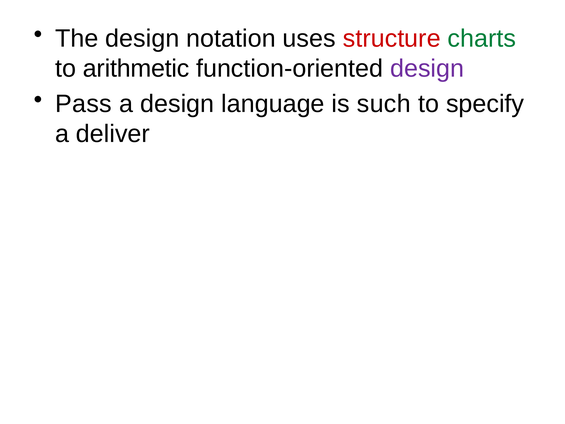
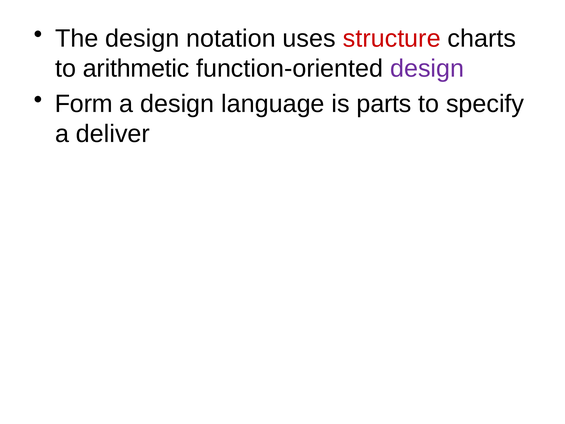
charts colour: green -> black
Pass: Pass -> Form
such: such -> parts
